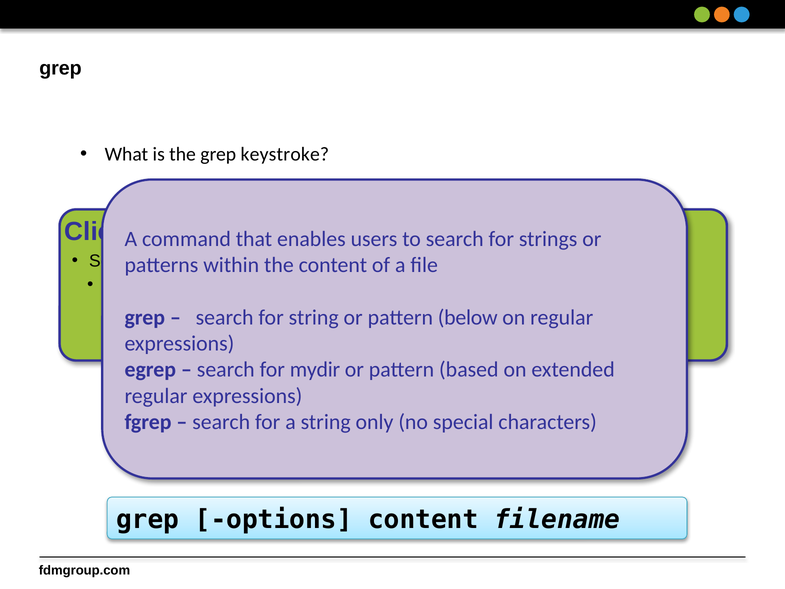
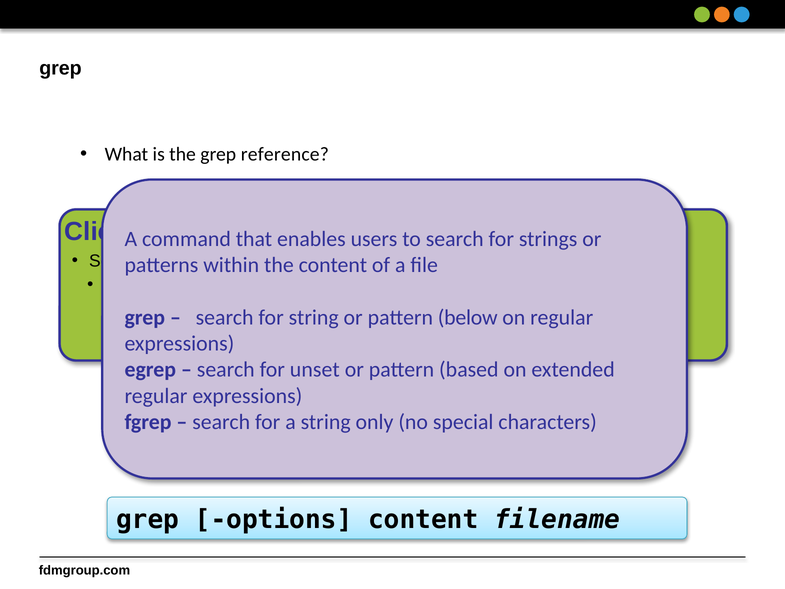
keystroke: keystroke -> reference
mydir: mydir -> unset
